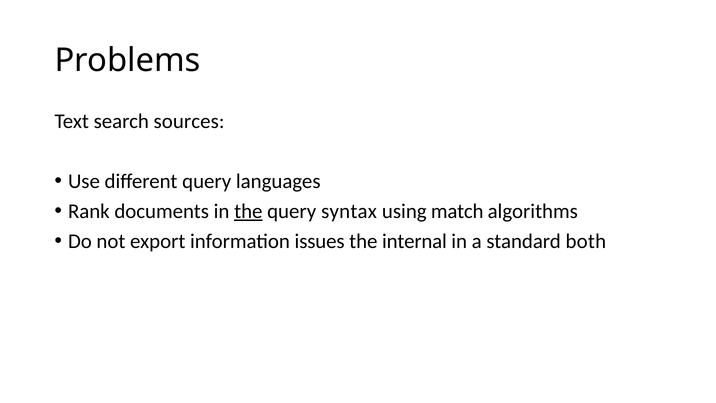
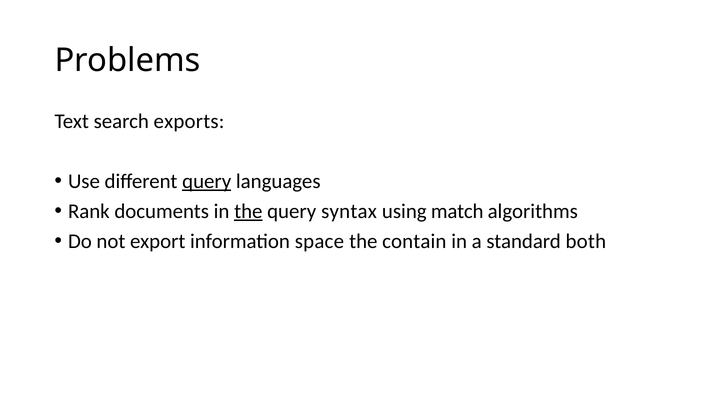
sources: sources -> exports
query at (207, 181) underline: none -> present
issues: issues -> space
internal: internal -> contain
